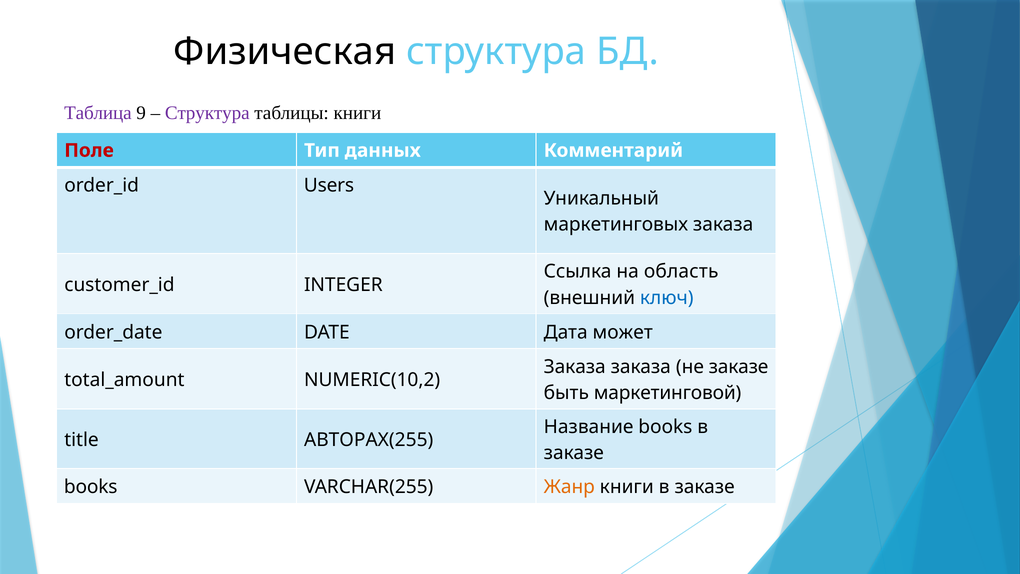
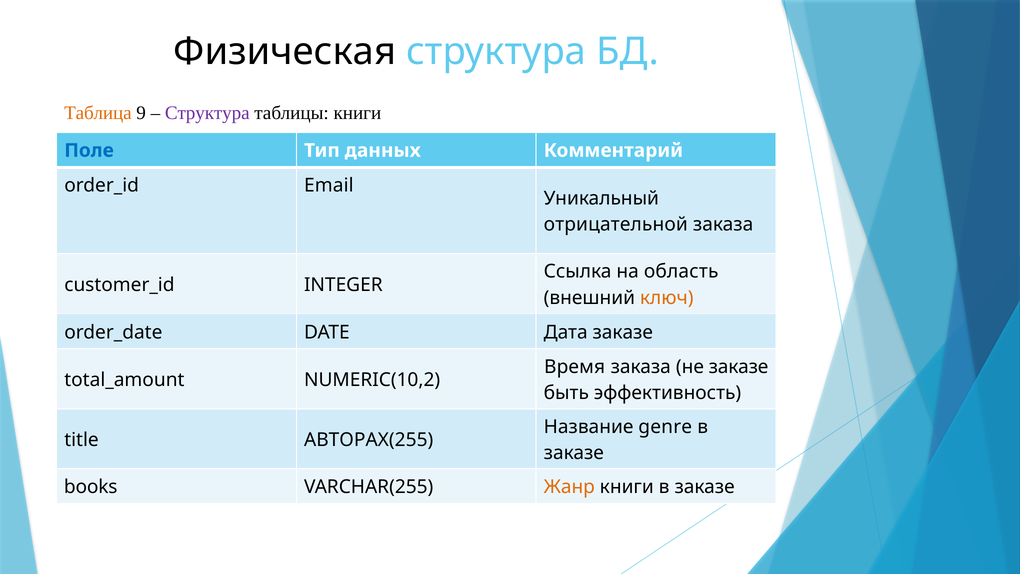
Таблица colour: purple -> orange
Поле colour: red -> blue
Users: Users -> Email
маркетинговых: маркетинговых -> отрицательной
ключ colour: blue -> orange
Дата может: может -> заказе
Заказа at (575, 367): Заказа -> Время
маркетинговой: маркетинговой -> эффективность
Название books: books -> genre
